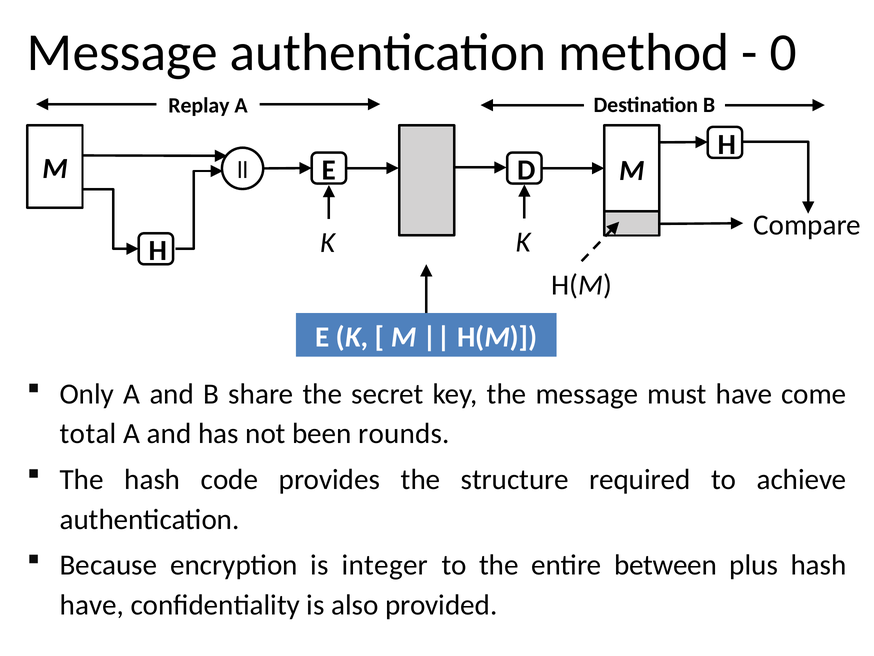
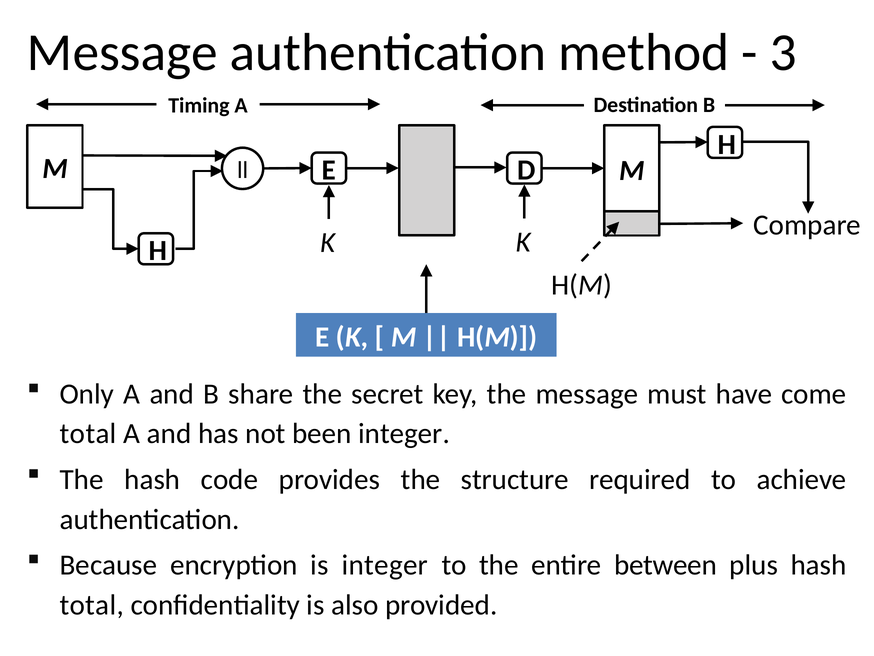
0: 0 -> 3
Replay: Replay -> Timing
been rounds: rounds -> integer
have at (92, 605): have -> total
